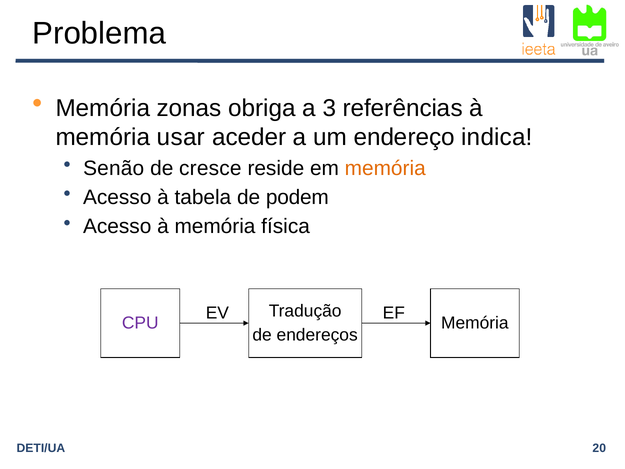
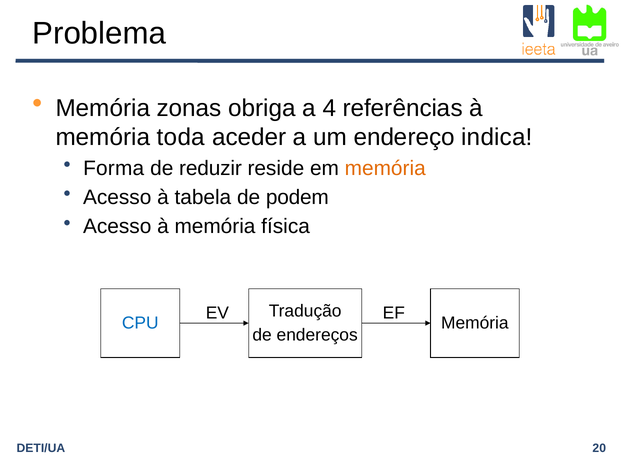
3: 3 -> 4
usar: usar -> toda
Senão: Senão -> Forma
cresce: cresce -> reduzir
CPU colour: purple -> blue
